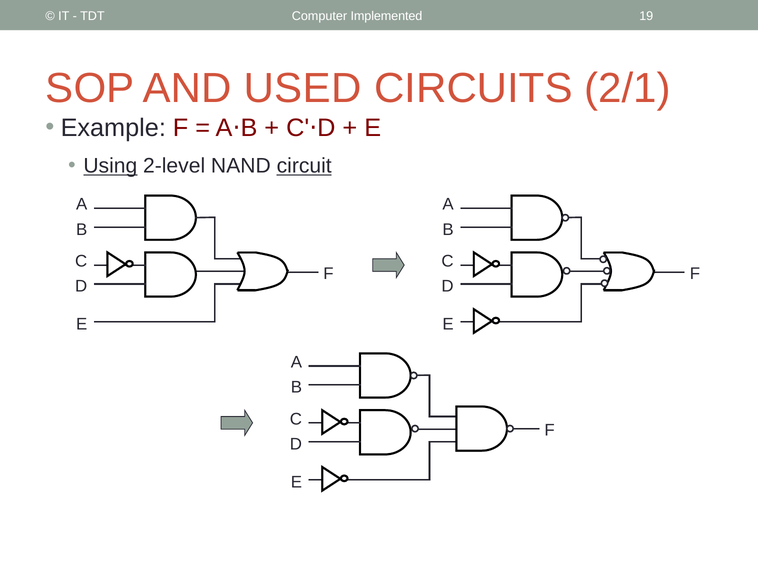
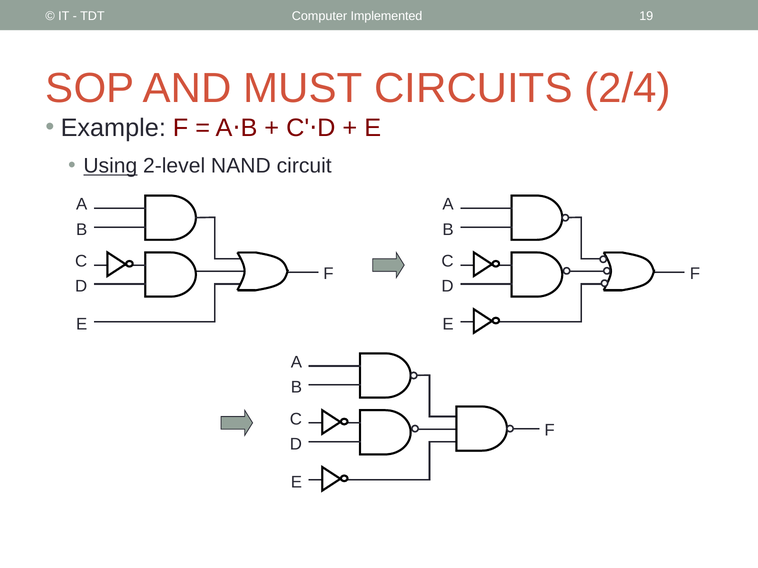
USED: USED -> MUST
2/1: 2/1 -> 2/4
circuit underline: present -> none
